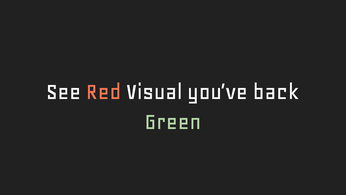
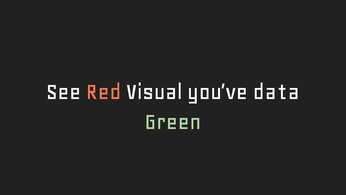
back: back -> data
